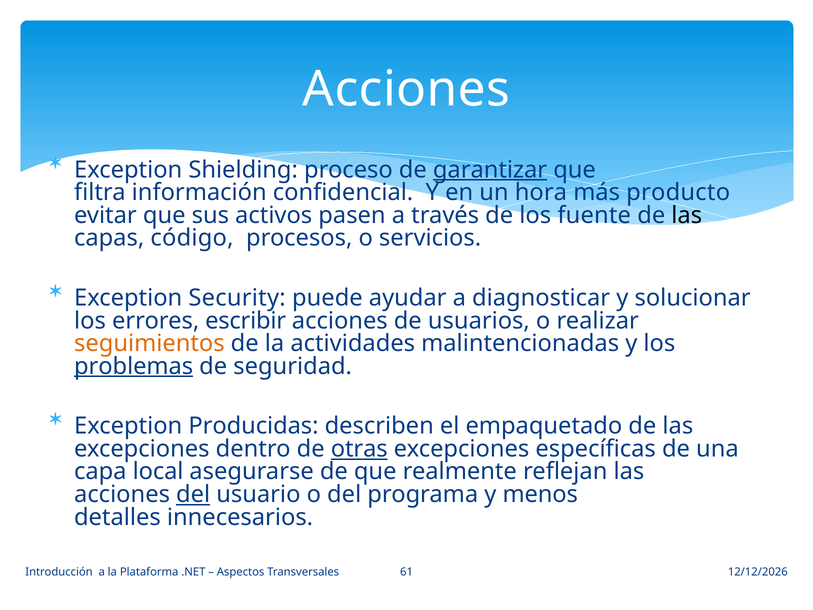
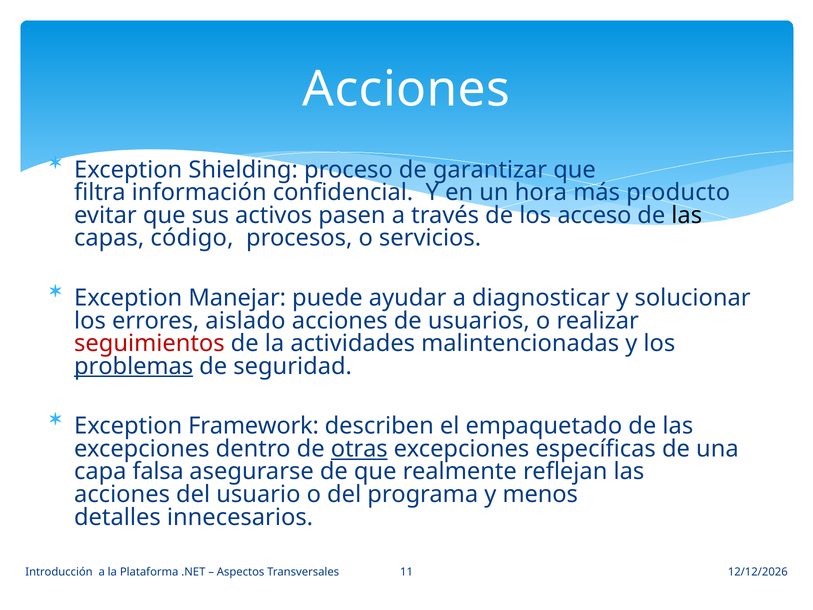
garantizar underline: present -> none
fuente: fuente -> acceso
Security: Security -> Manejar
escribir: escribir -> aislado
seguimientos colour: orange -> red
Producidas: Producidas -> Framework
local: local -> falsa
del at (193, 494) underline: present -> none
61: 61 -> 11
